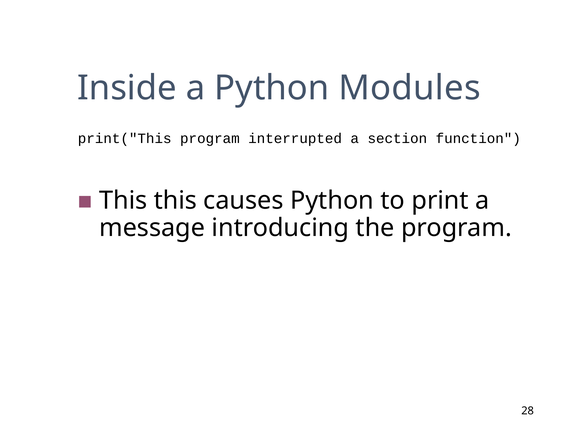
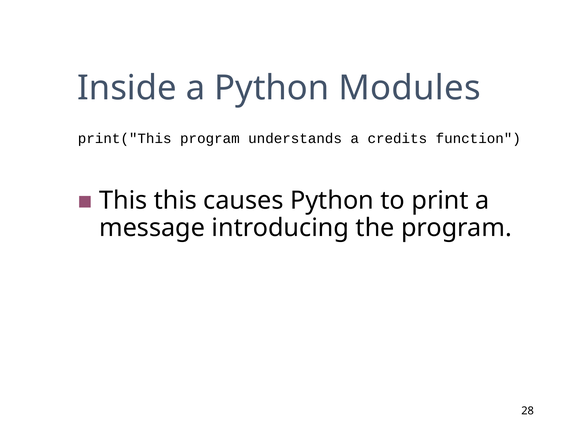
interrupted: interrupted -> understands
section: section -> credits
